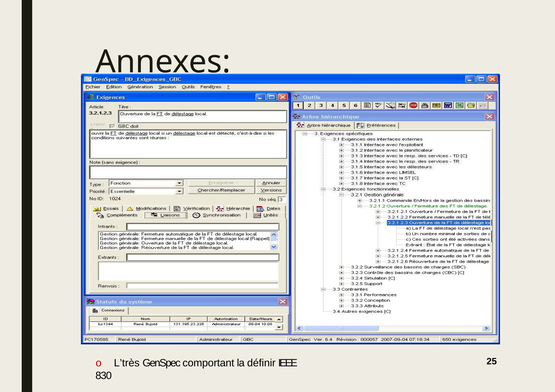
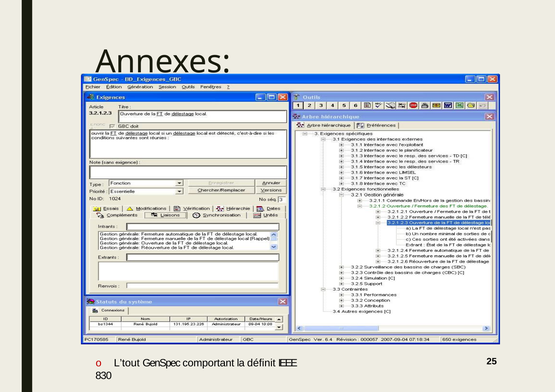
L’très: L’très -> L’tout
définir: définir -> définit
